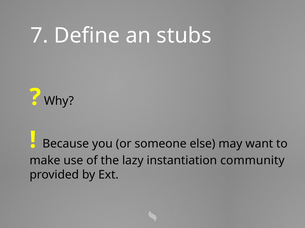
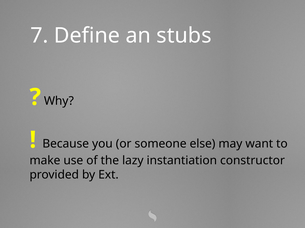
community: community -> constructor
